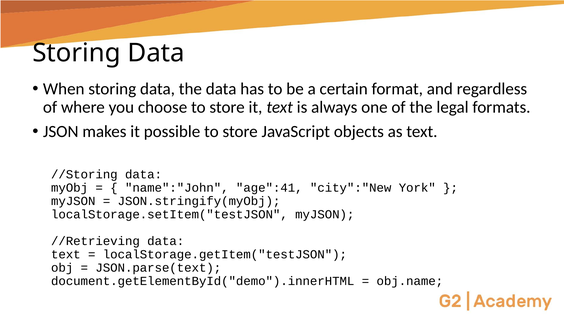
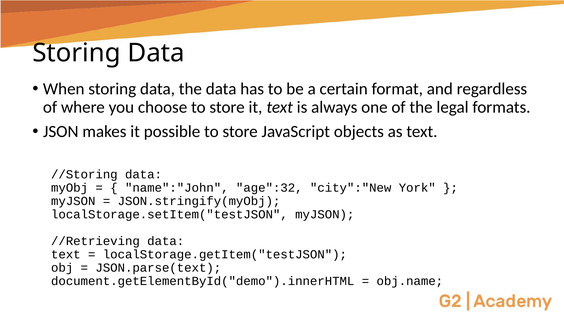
age":41: age":41 -> age":32
